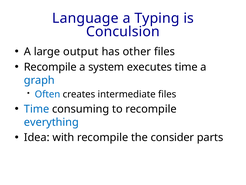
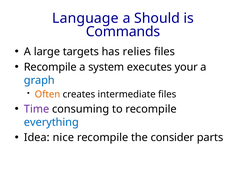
Typing: Typing -> Should
Conculsion: Conculsion -> Commands
output: output -> targets
other: other -> relies
executes time: time -> your
Often colour: blue -> orange
Time at (37, 109) colour: blue -> purple
with: with -> nice
